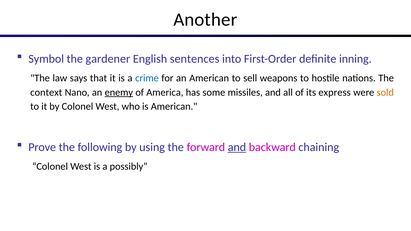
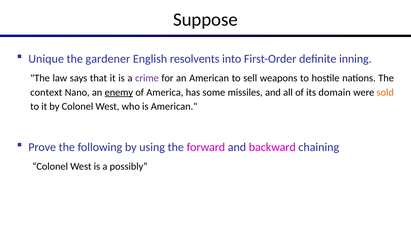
Another: Another -> Suppose
Symbol: Symbol -> Unique
sentences: sentences -> resolvents
crime colour: blue -> purple
express: express -> domain
and at (237, 147) underline: present -> none
